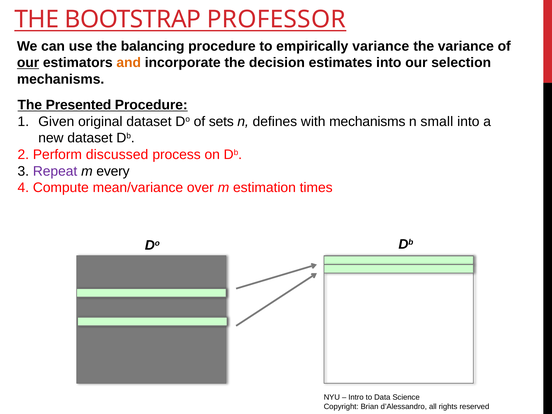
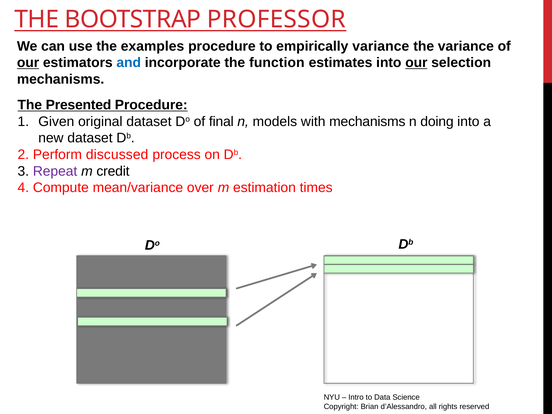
balancing: balancing -> examples
and colour: orange -> blue
decision: decision -> function
our at (416, 63) underline: none -> present
sets: sets -> final
defines: defines -> models
small: small -> doing
every: every -> credit
